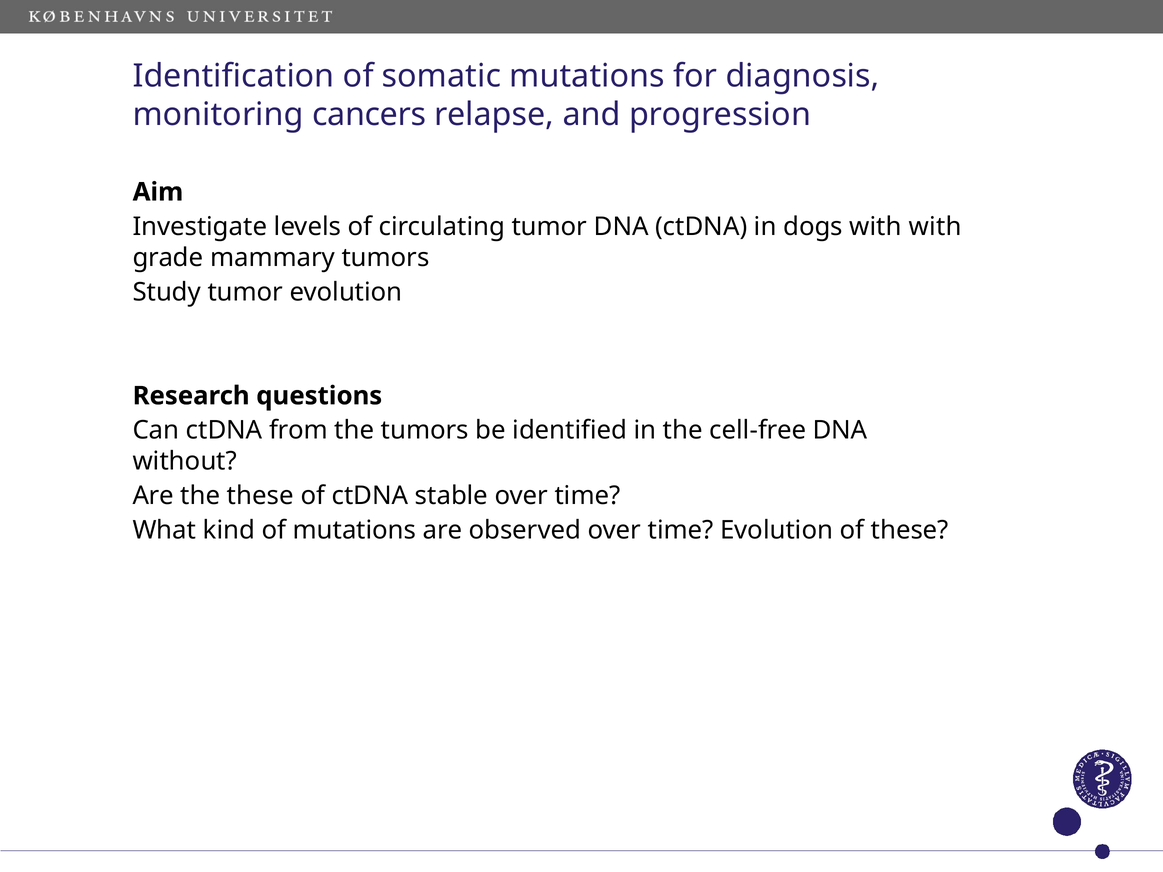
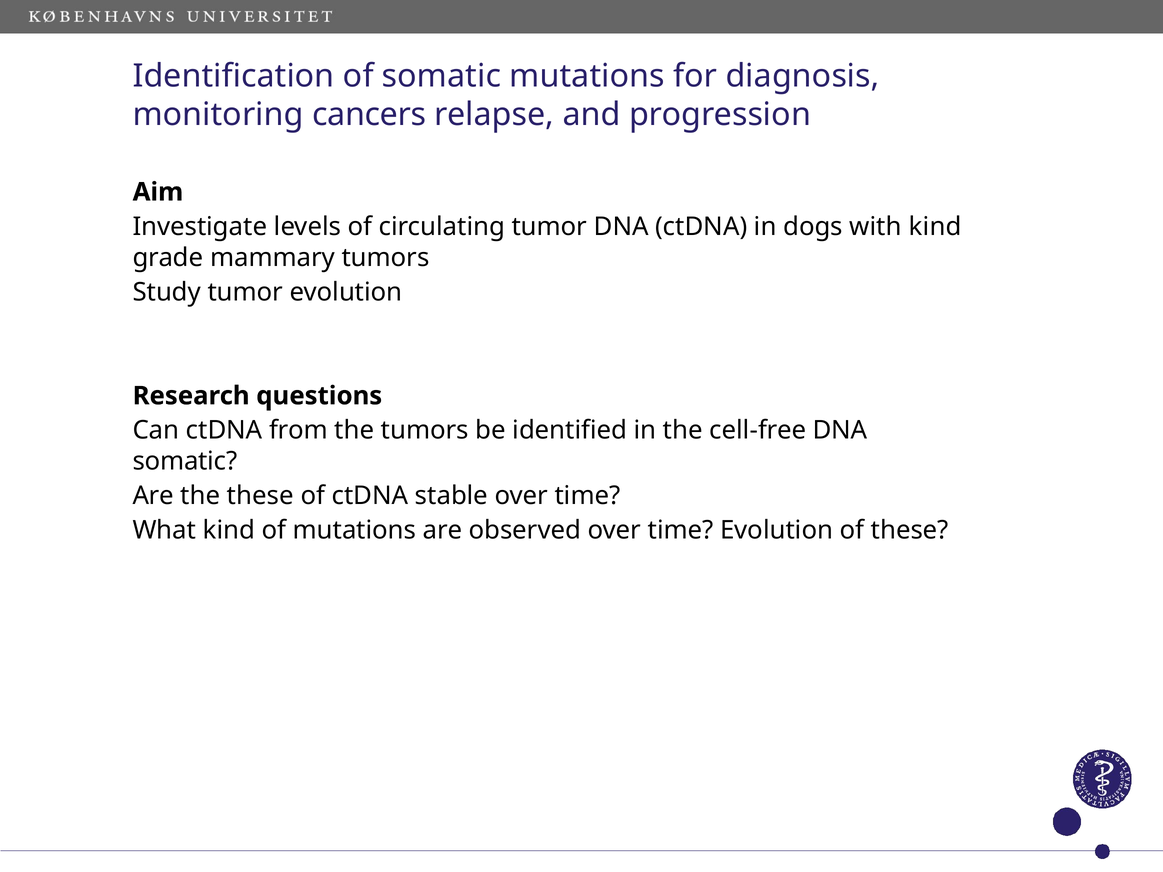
with with: with -> kind
without at (185, 461): without -> somatic
